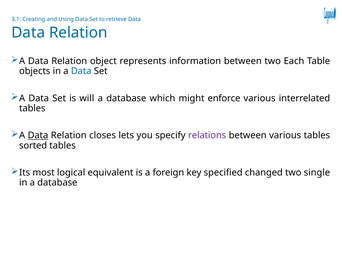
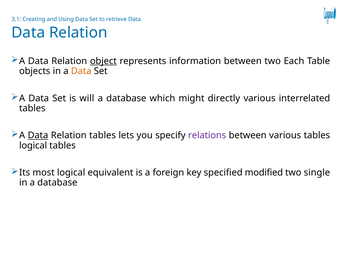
object underline: none -> present
Data at (81, 71) colour: blue -> orange
enforce: enforce -> directly
Relation closes: closes -> tables
sorted at (33, 145): sorted -> logical
changed: changed -> modified
